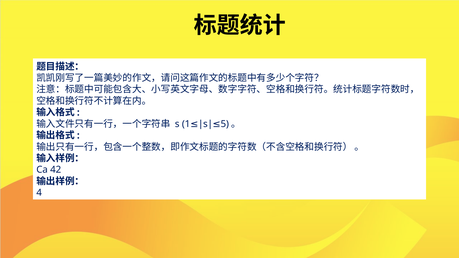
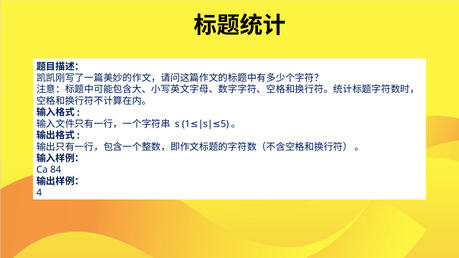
42: 42 -> 84
